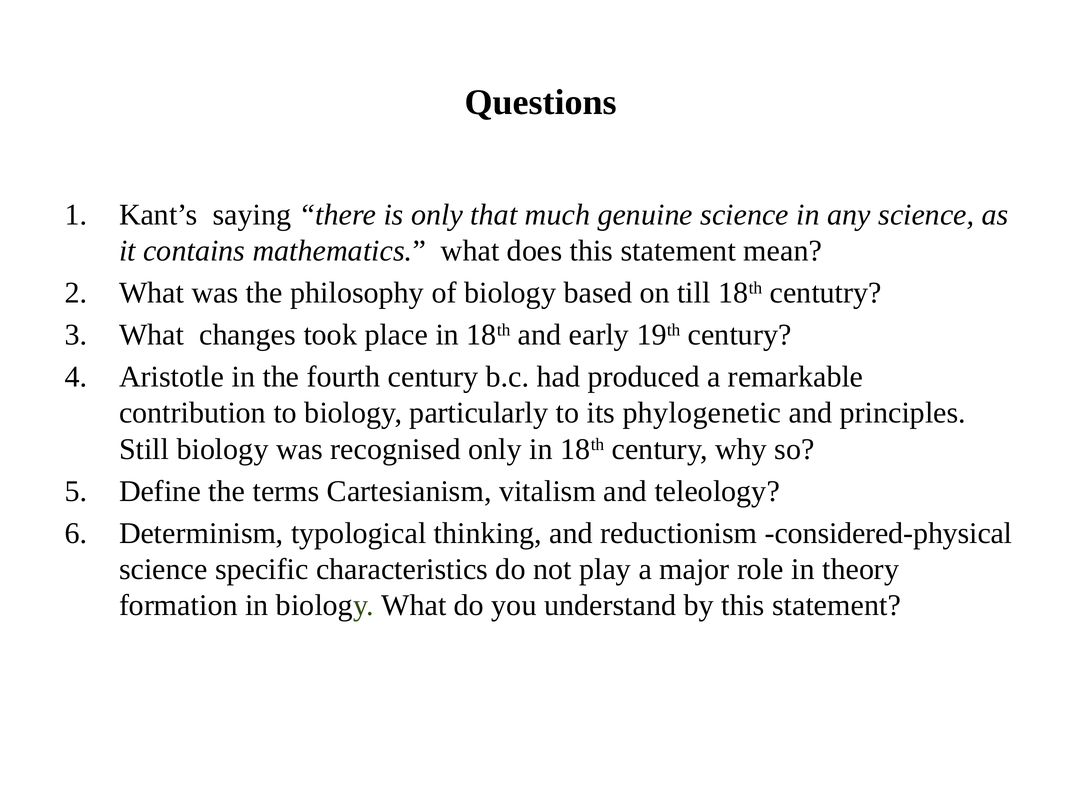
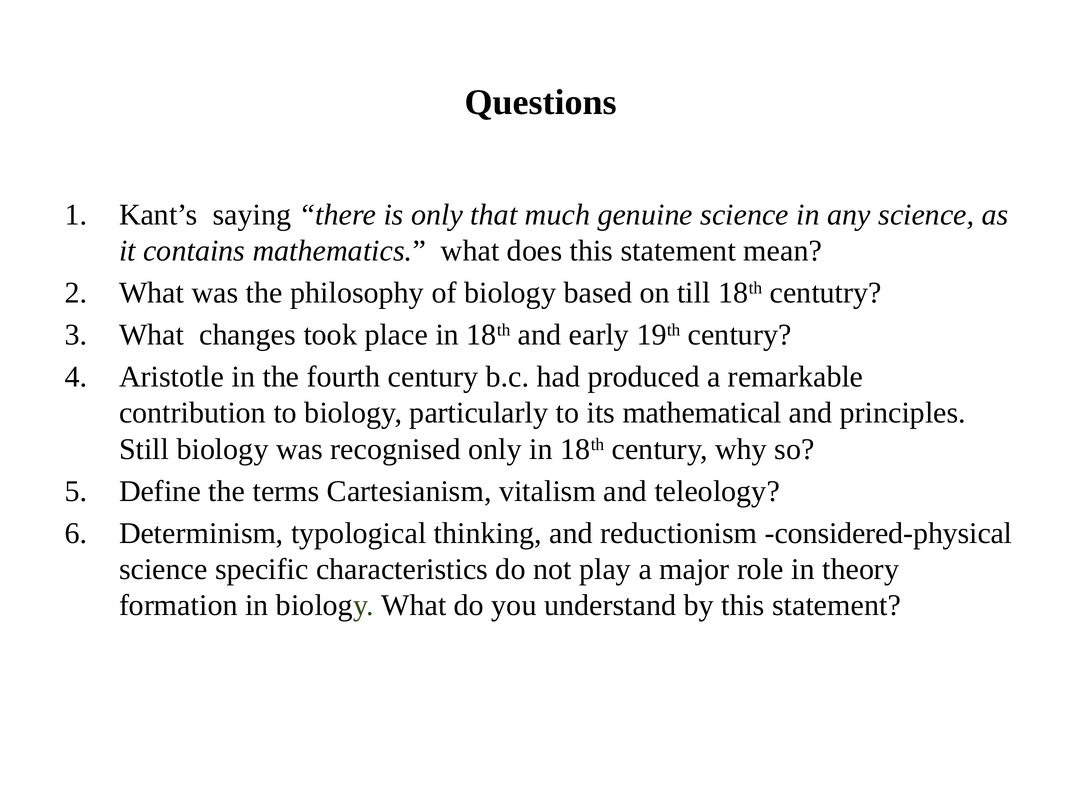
phylogenetic: phylogenetic -> mathematical
